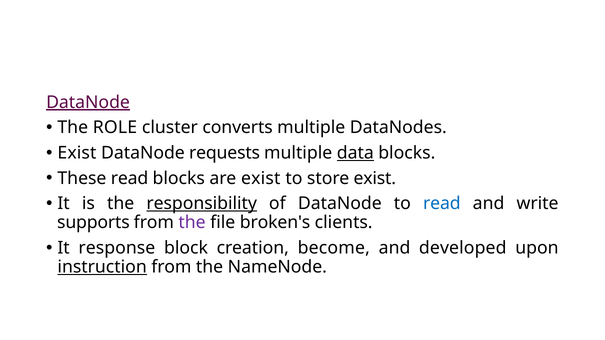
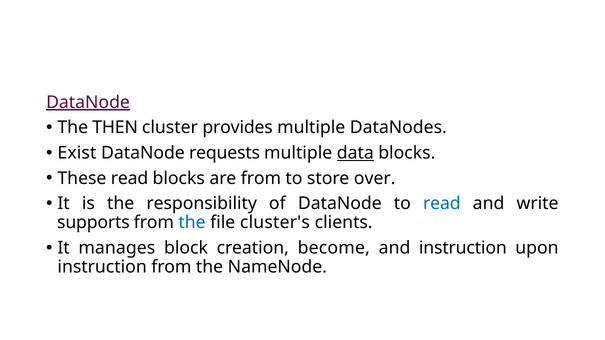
ROLE: ROLE -> THEN
converts: converts -> provides
are exist: exist -> from
store exist: exist -> over
responsibility underline: present -> none
the at (192, 223) colour: purple -> blue
broken's: broken's -> cluster's
response: response -> manages
and developed: developed -> instruction
instruction at (102, 267) underline: present -> none
